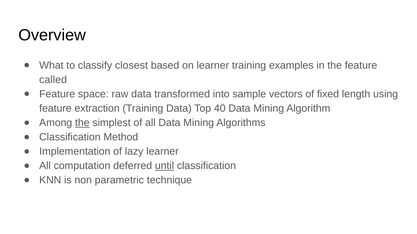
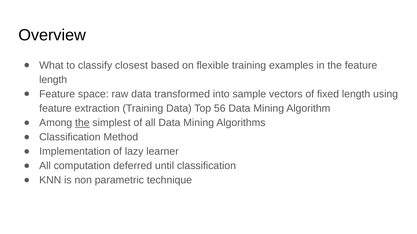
on learner: learner -> flexible
called at (53, 80): called -> length
40: 40 -> 56
until underline: present -> none
